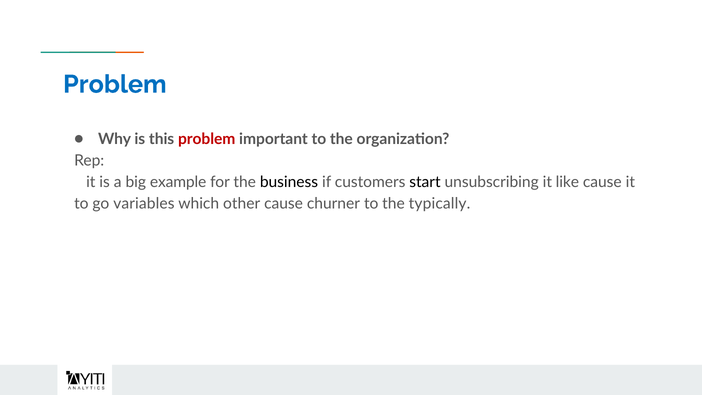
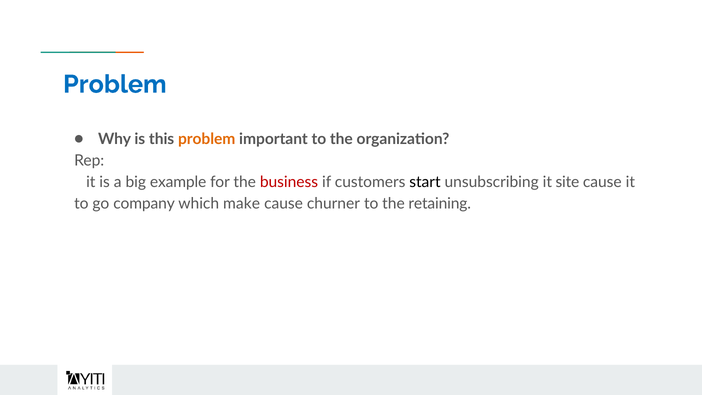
problem at (207, 139) colour: red -> orange
business colour: black -> red
like: like -> site
variables: variables -> company
other: other -> make
typically: typically -> retaining
